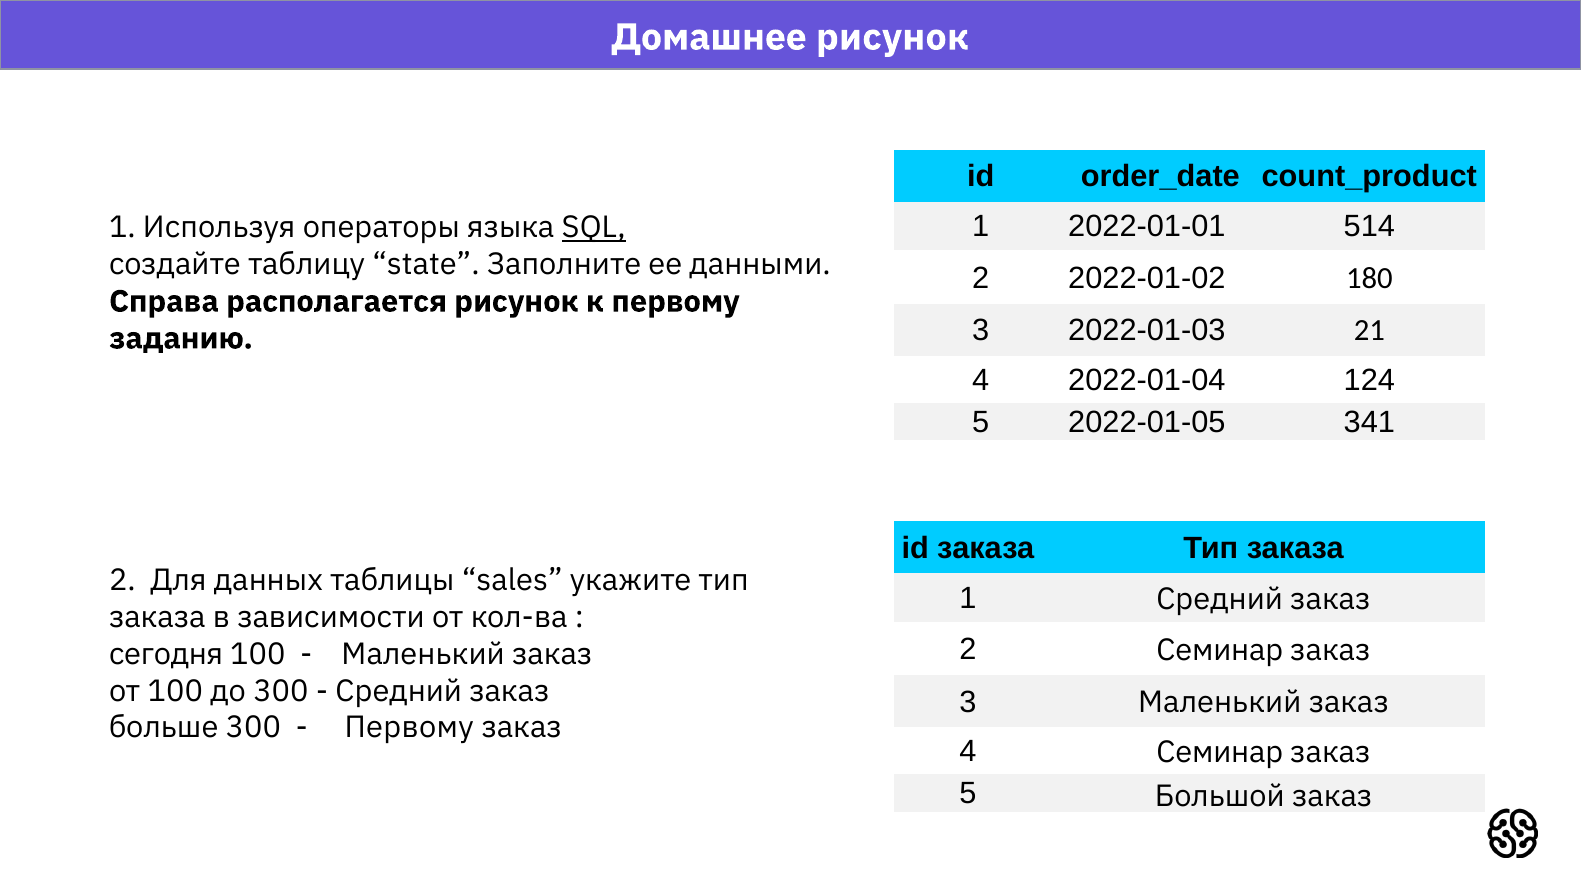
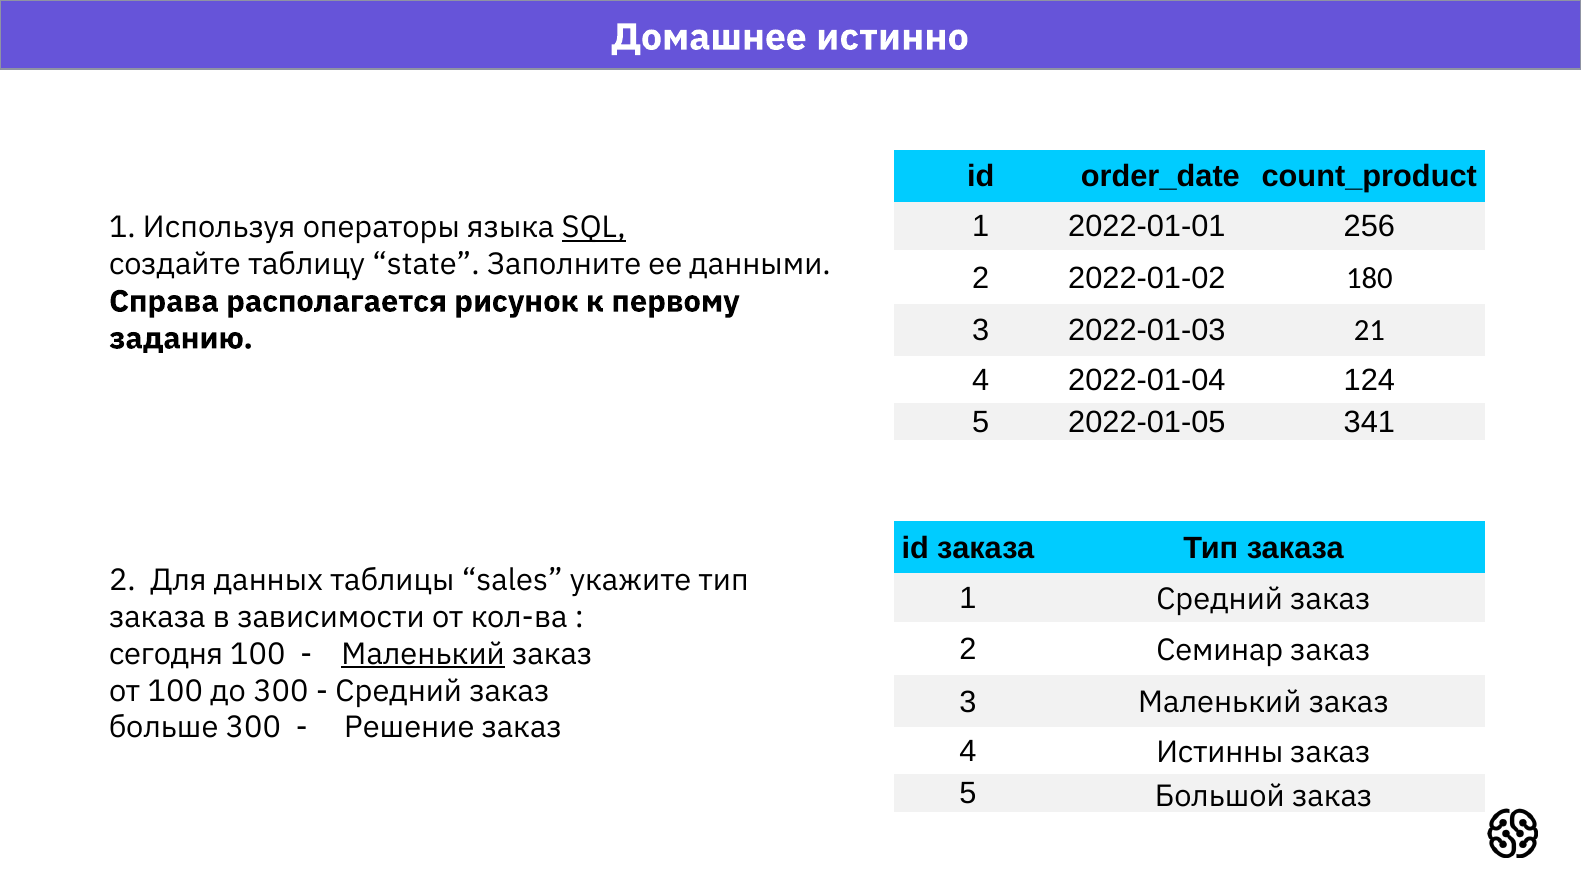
Домашнее рисунок: рисунок -> истинно
514: 514 -> 256
Маленький at (423, 654) underline: none -> present
Первому at (409, 728): Первому -> Решение
4 Семинар: Семинар -> Истинны
